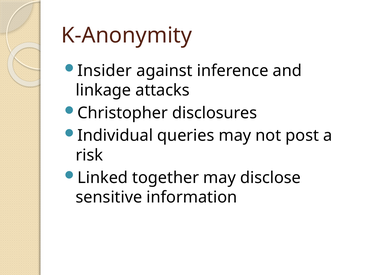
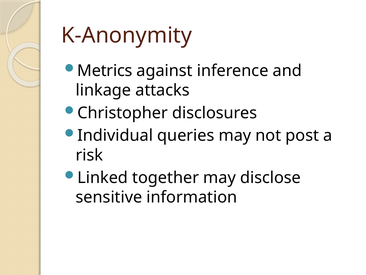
Insider: Insider -> Metrics
